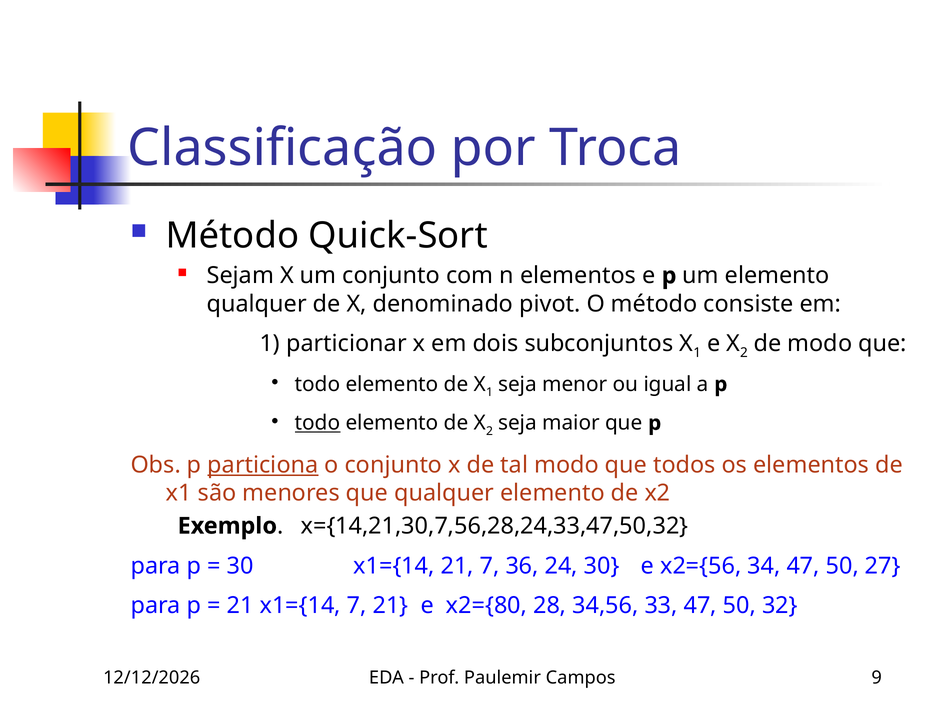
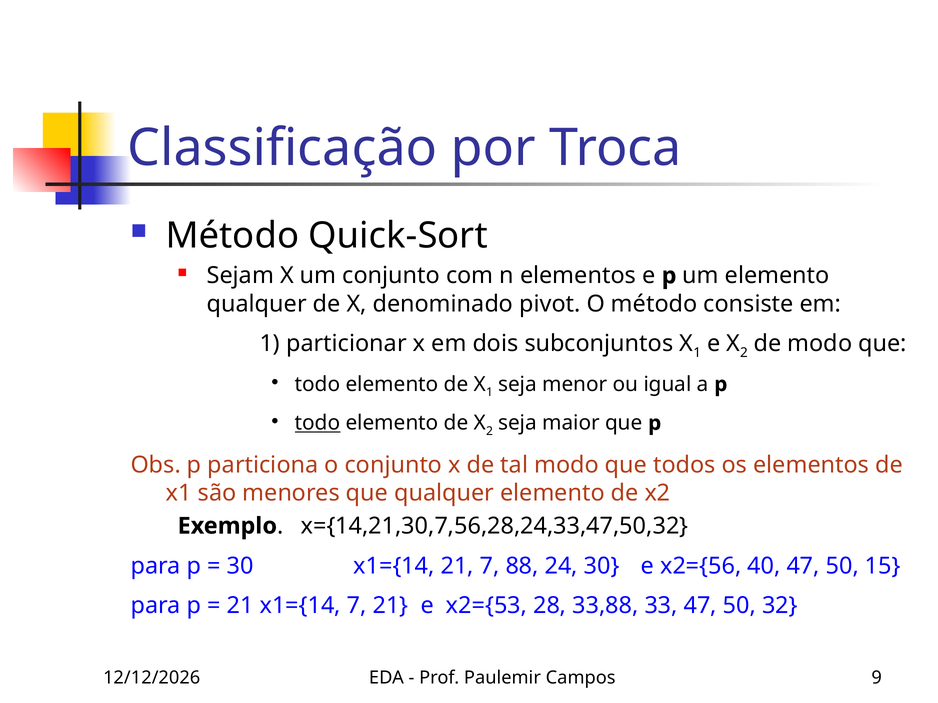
particiona underline: present -> none
36: 36 -> 88
34: 34 -> 40
27: 27 -> 15
x2={80: x2={80 -> x2={53
34,56: 34,56 -> 33,88
